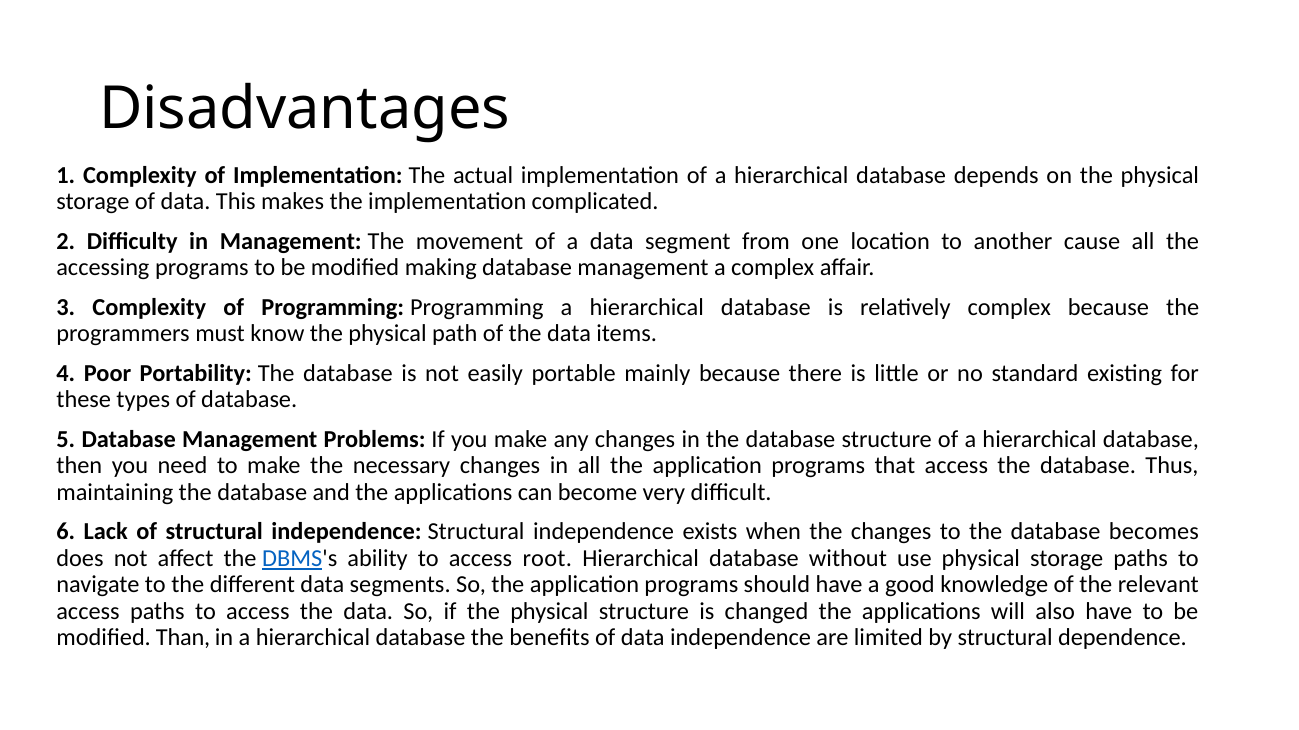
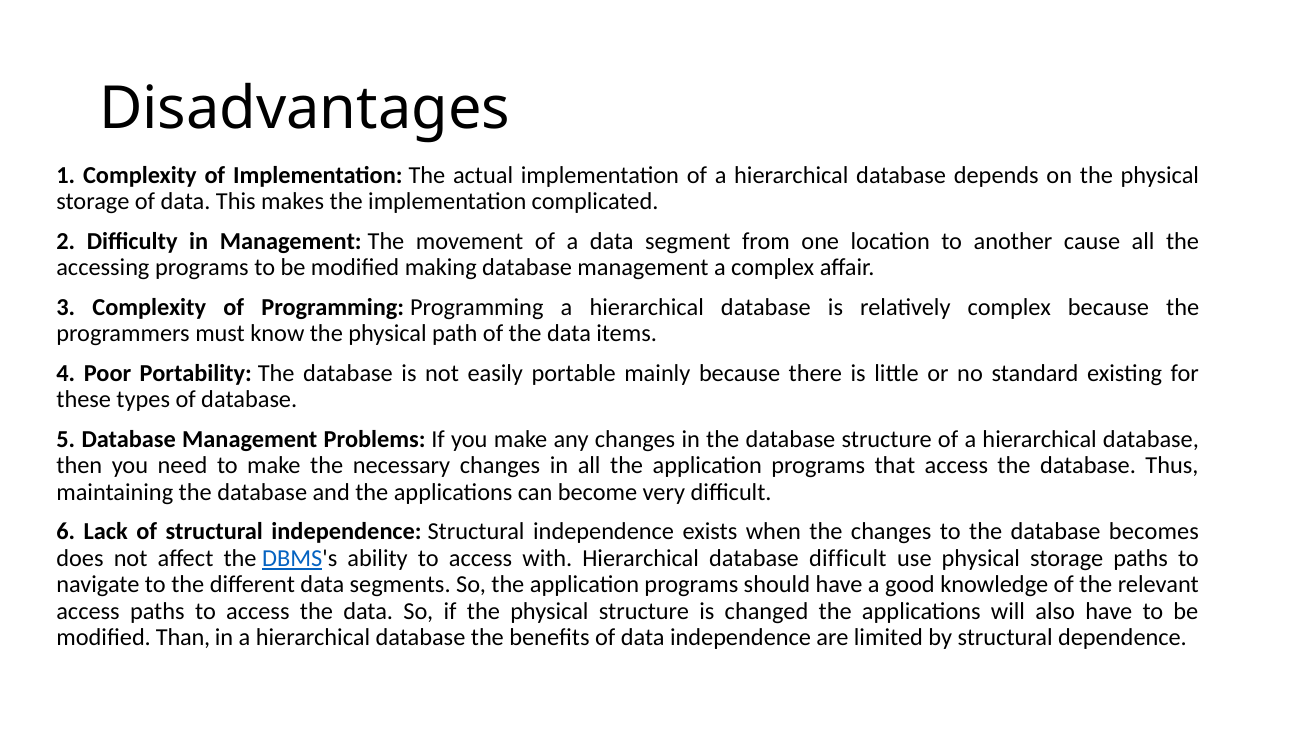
root: root -> with
database without: without -> difficult
